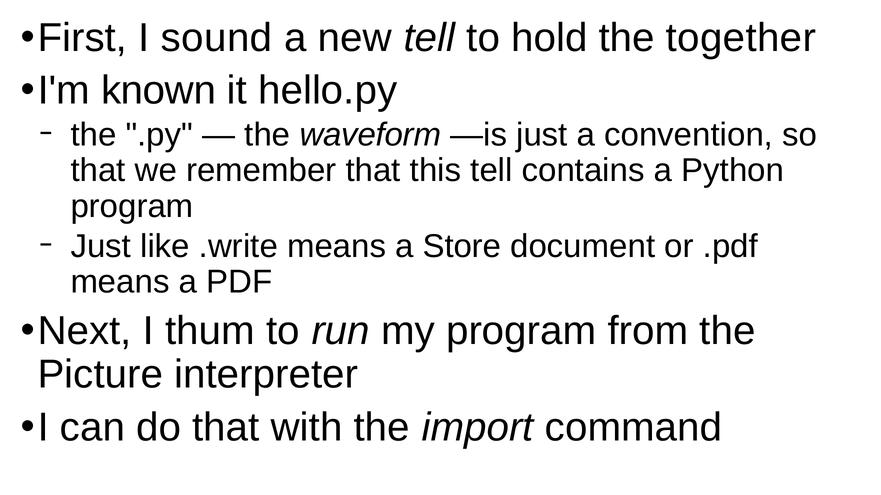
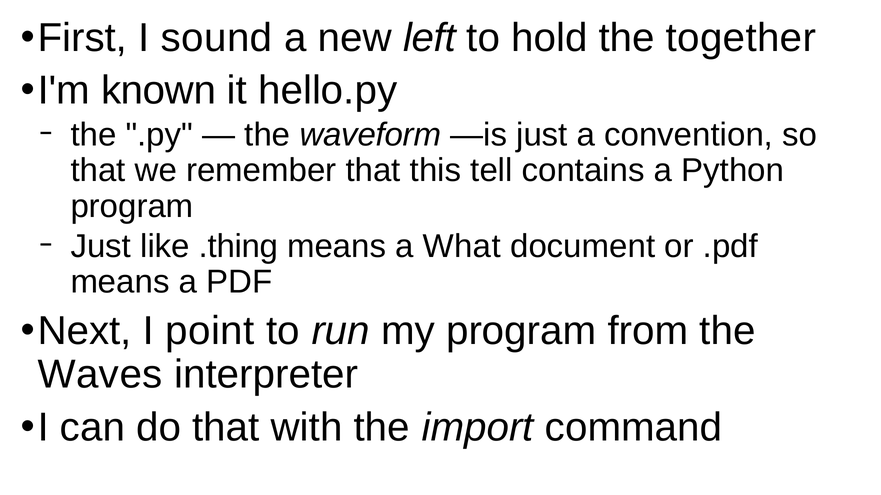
new tell: tell -> left
.write: .write -> .thing
Store: Store -> What
thum: thum -> point
Picture: Picture -> Waves
